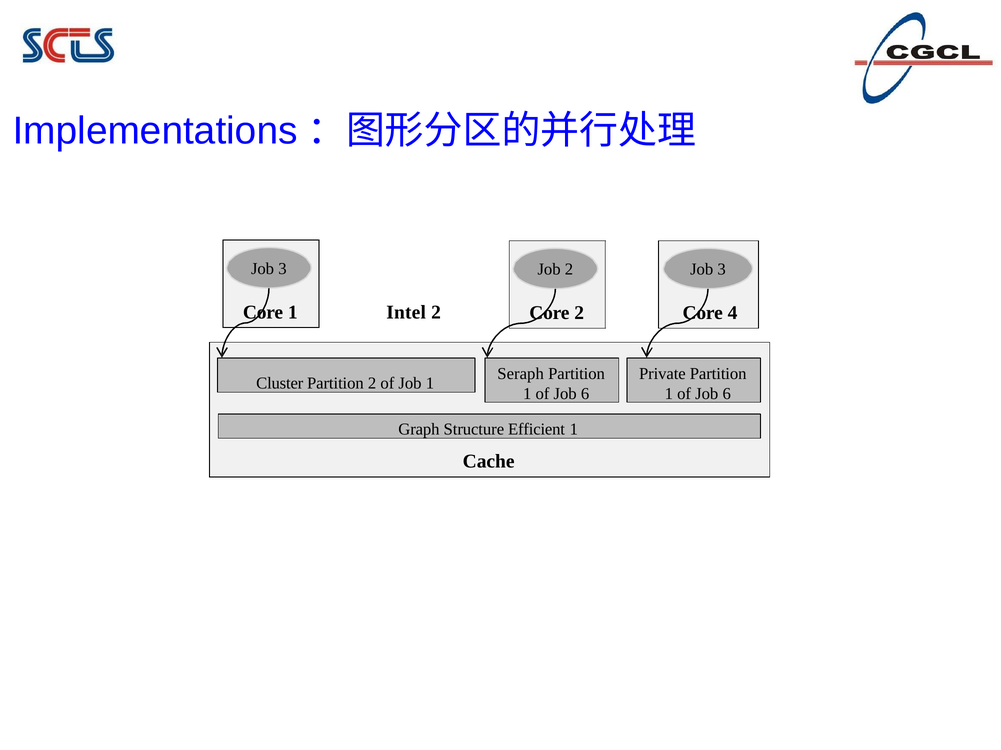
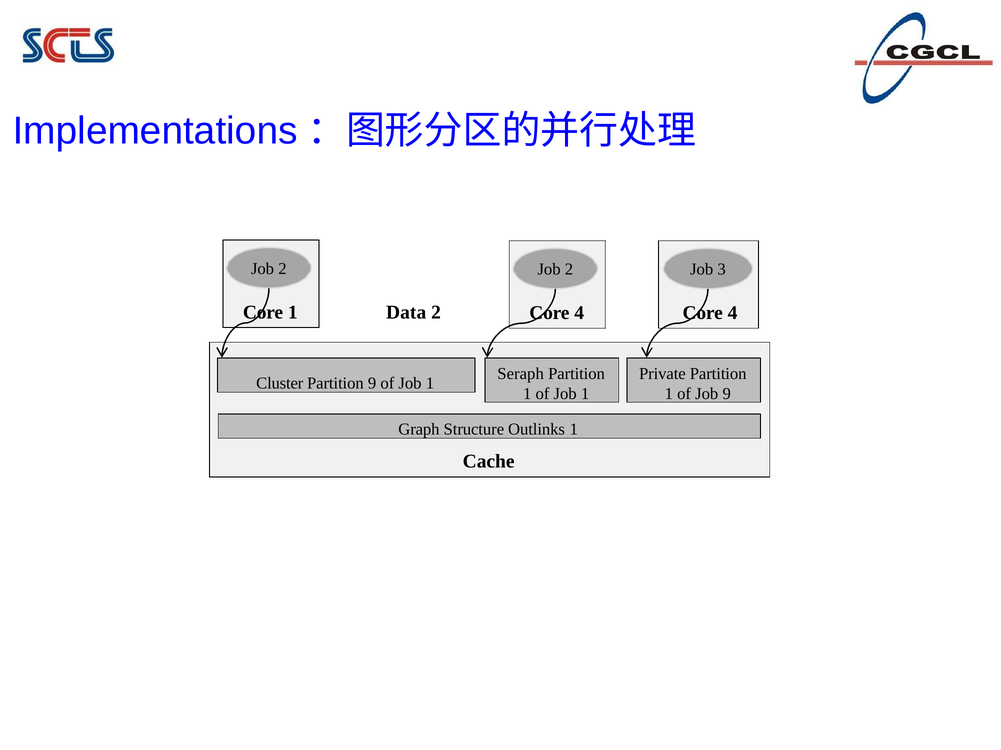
3 at (282, 269): 3 -> 2
Intel: Intel -> Data
2 at (579, 313): 2 -> 4
Partition 2: 2 -> 9
6 at (585, 394): 6 -> 1
6 at (727, 394): 6 -> 9
Efficient: Efficient -> Outlinks
